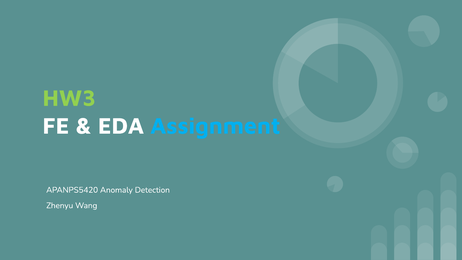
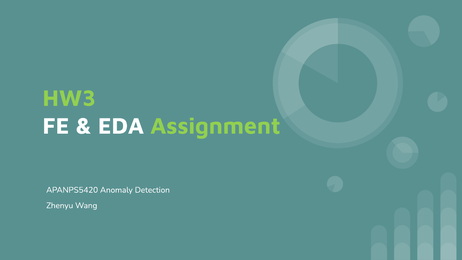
Assignment colour: light blue -> light green
